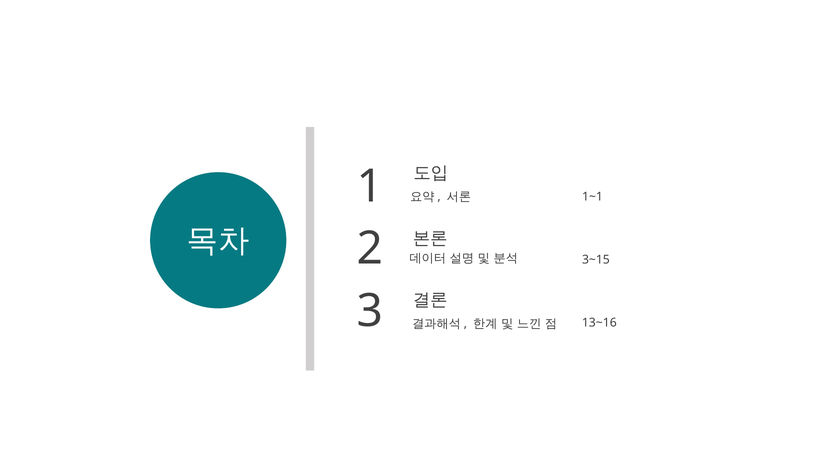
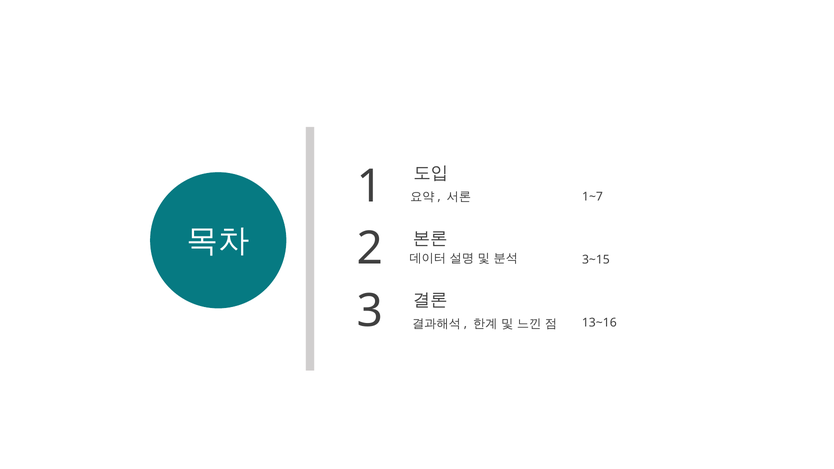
1~1: 1~1 -> 1~7
